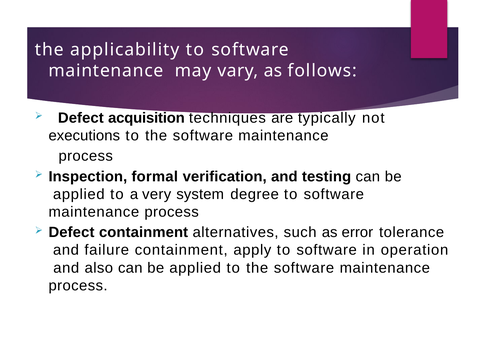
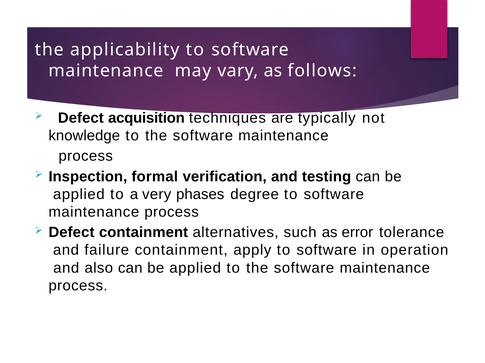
executions: executions -> knowledge
system: system -> phases
